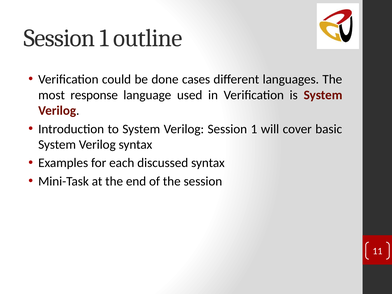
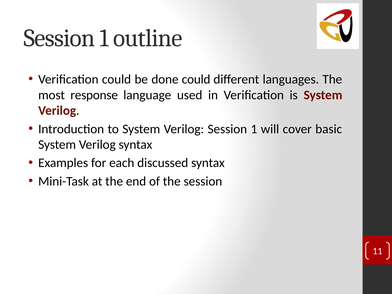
done cases: cases -> could
